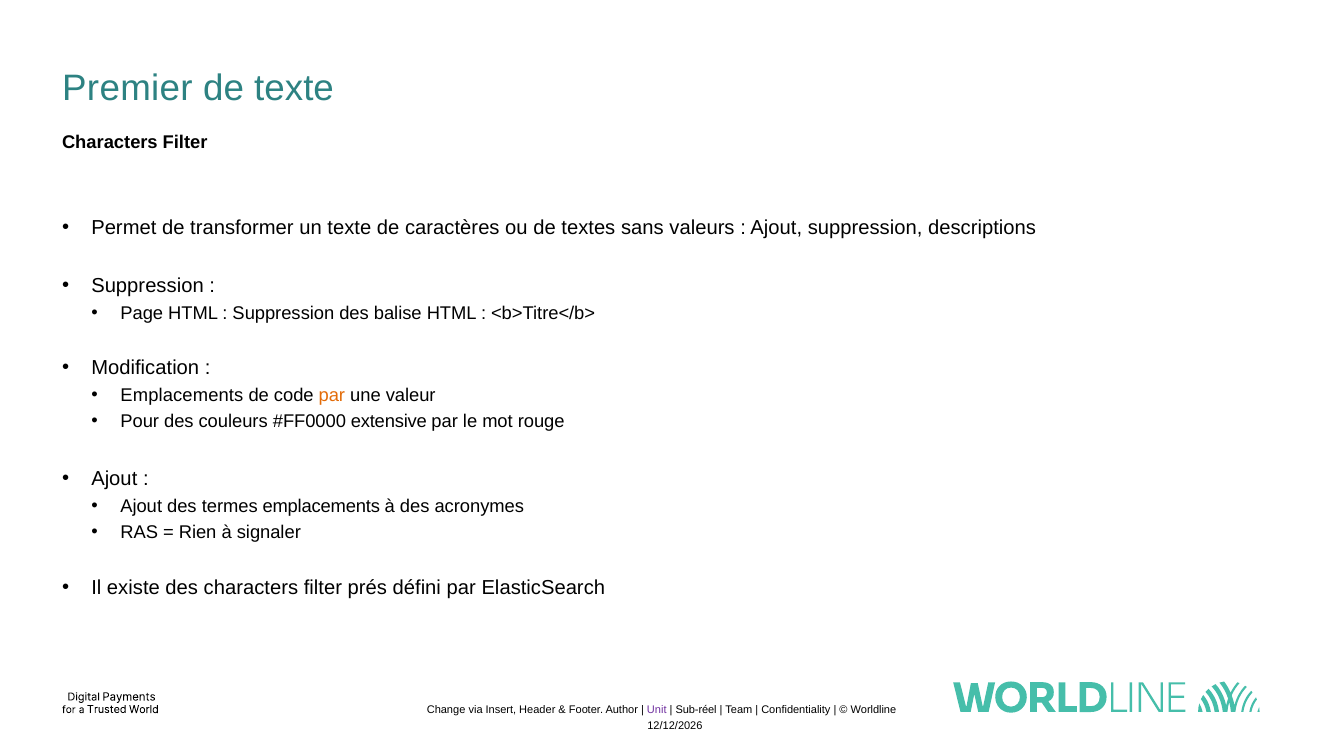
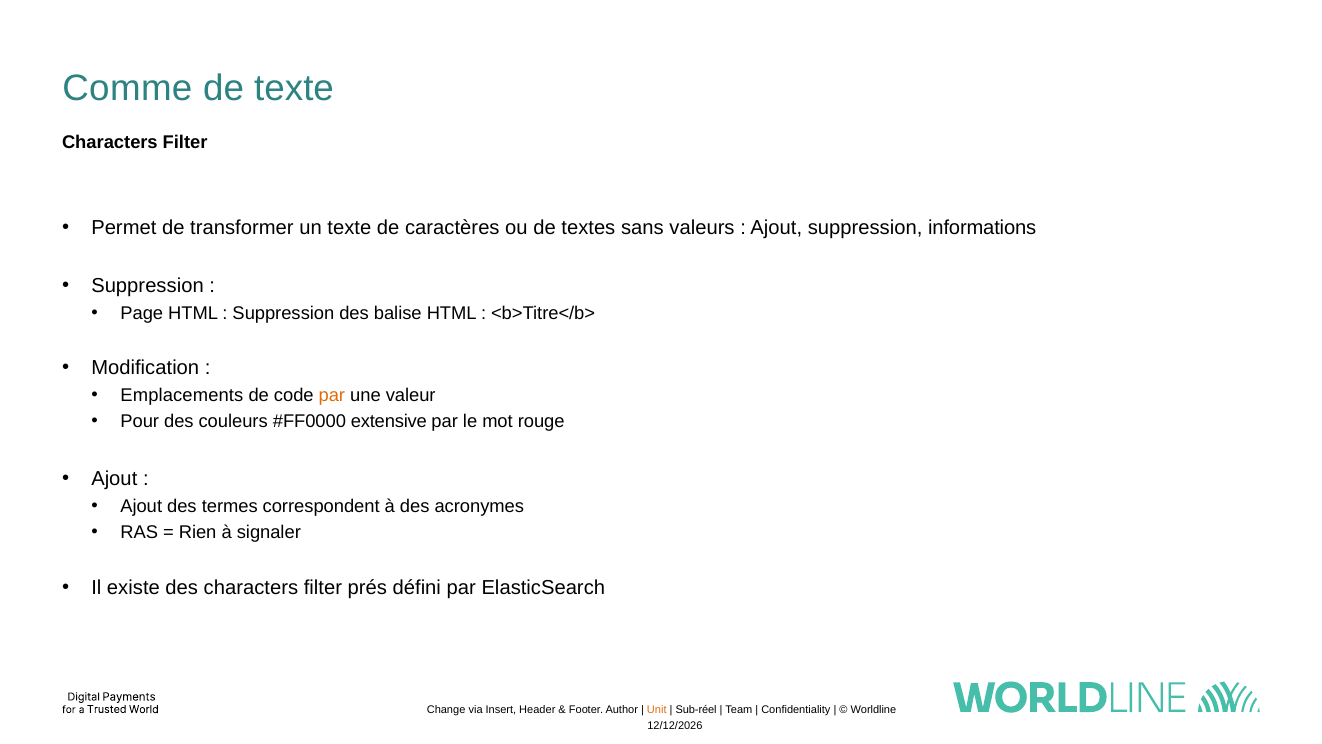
Premier: Premier -> Comme
descriptions: descriptions -> informations
termes emplacements: emplacements -> correspondent
Unit colour: purple -> orange
